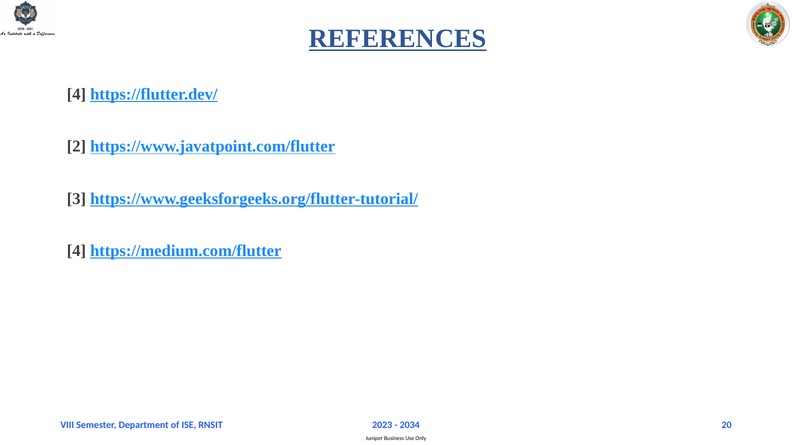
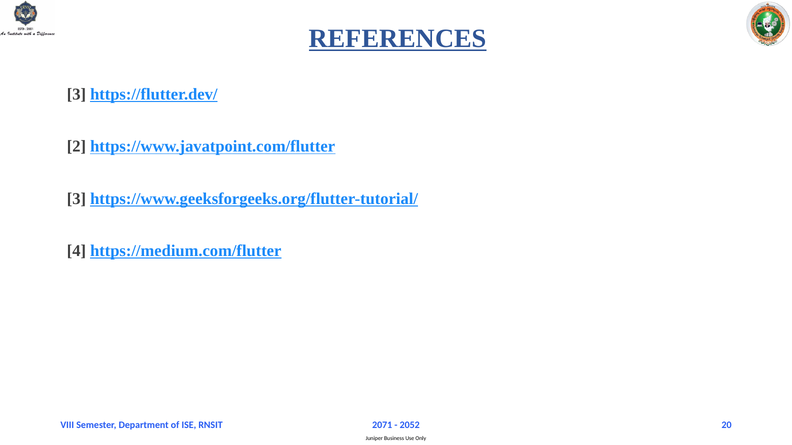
4 at (76, 94): 4 -> 3
2023: 2023 -> 2071
2034: 2034 -> 2052
